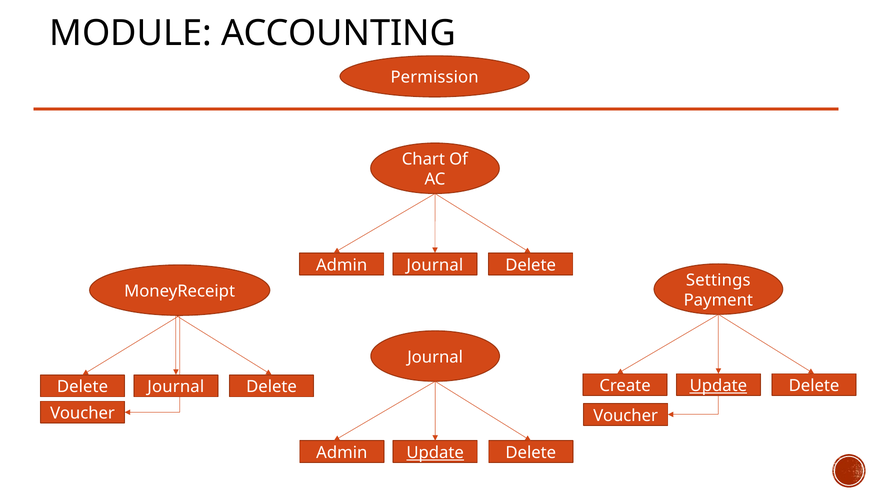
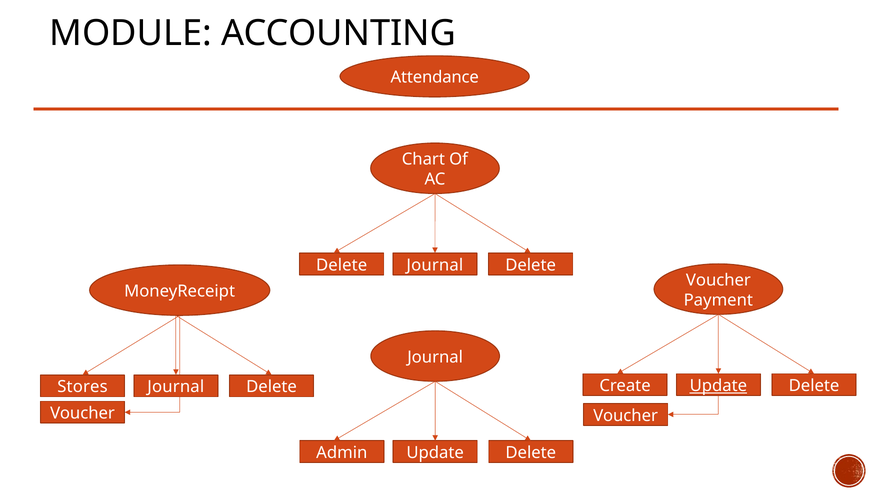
Permission: Permission -> Attendance
Admin at (342, 265): Admin -> Delete
Settings at (718, 281): Settings -> Voucher
Delete at (83, 387): Delete -> Stores
Update at (435, 453) underline: present -> none
